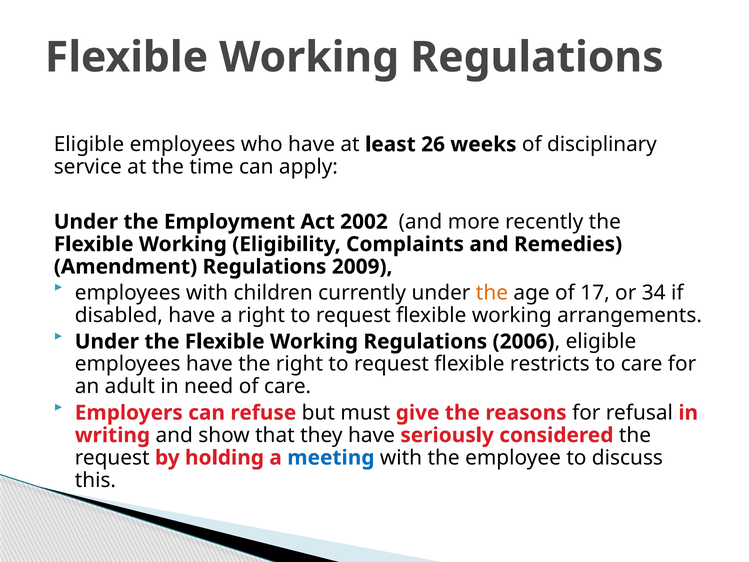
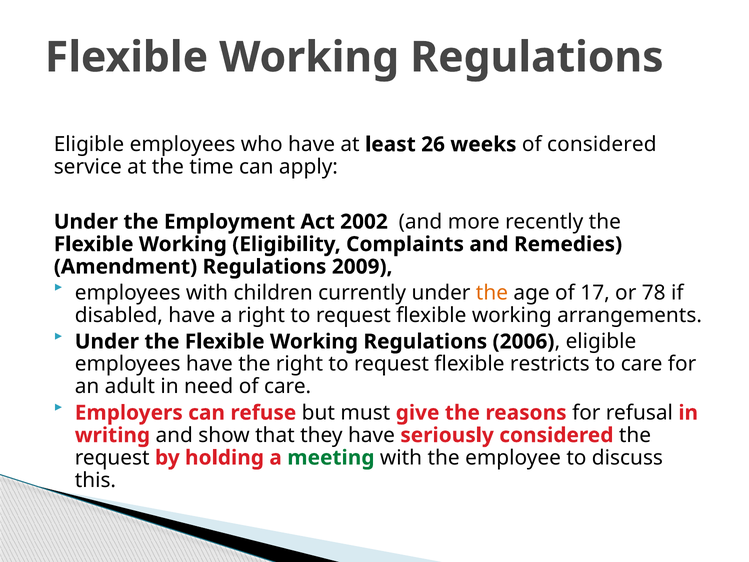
of disciplinary: disciplinary -> considered
34: 34 -> 78
meeting colour: blue -> green
